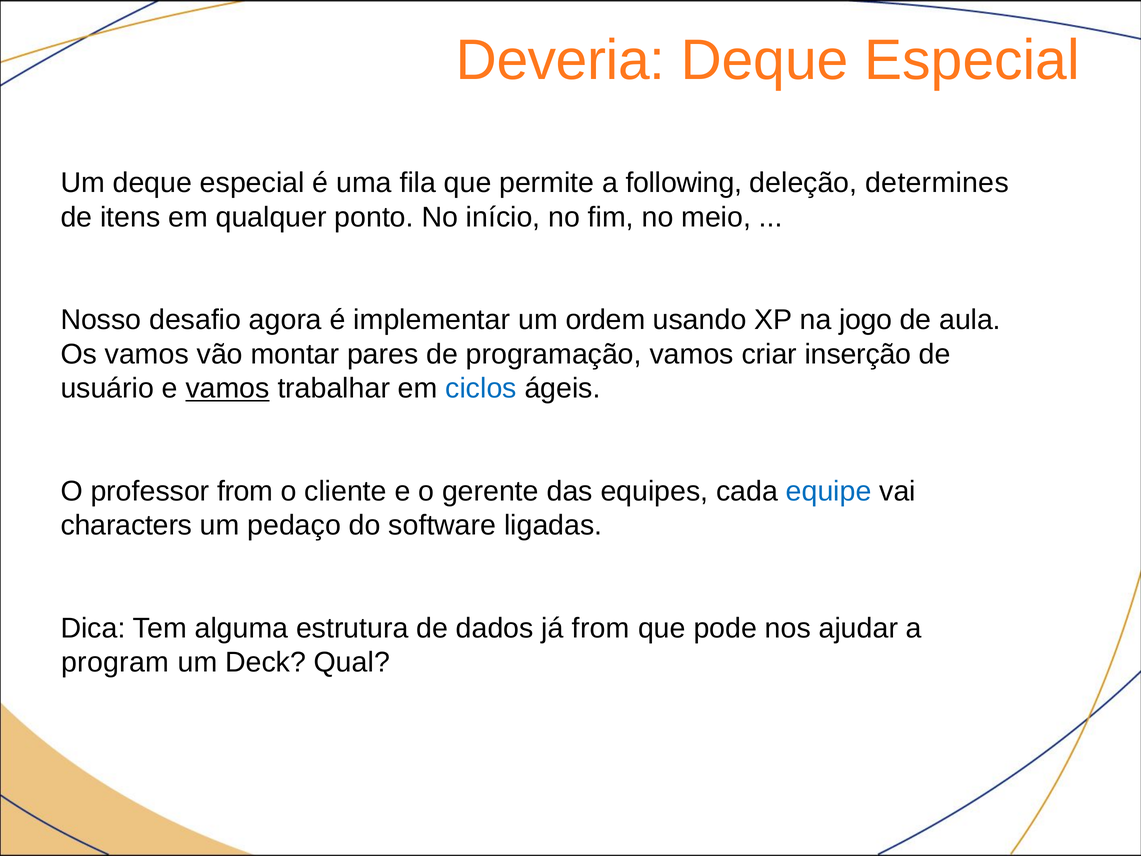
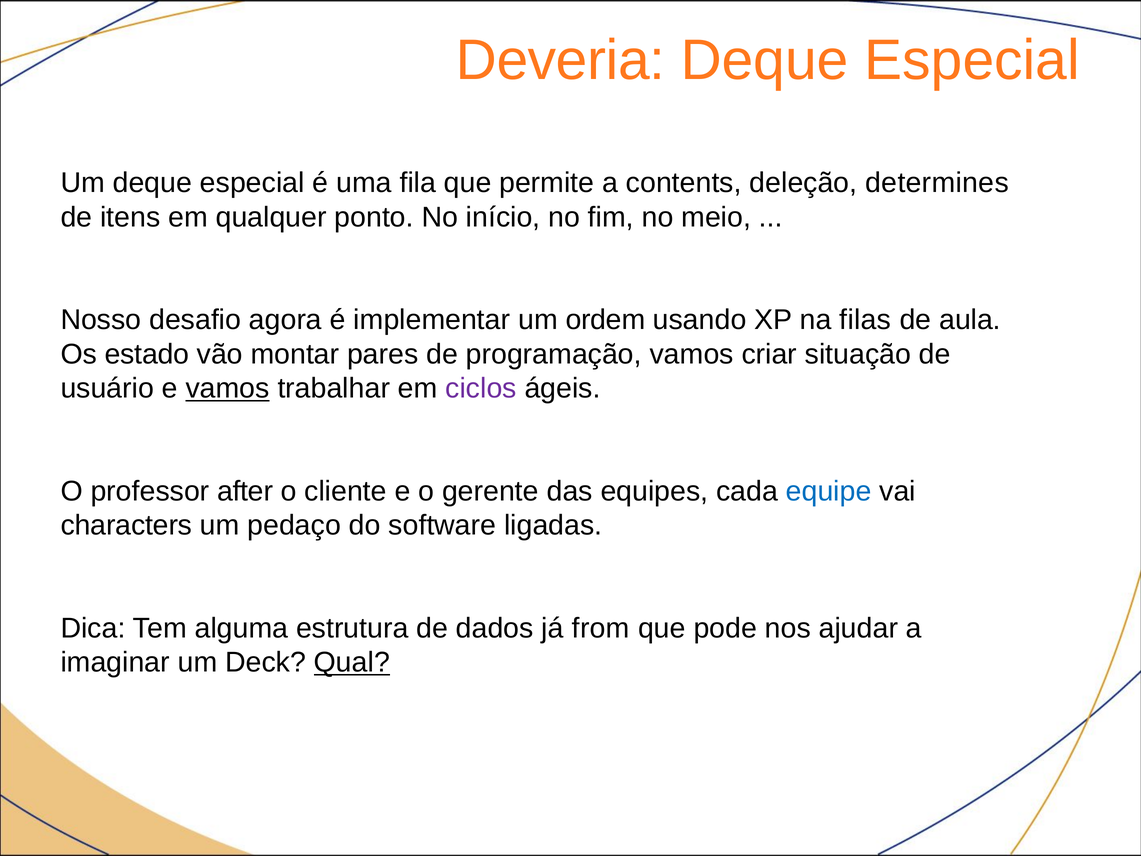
following: following -> contents
jogo: jogo -> filas
Os vamos: vamos -> estado
inserção: inserção -> situação
ciclos colour: blue -> purple
professor from: from -> after
program: program -> imaginar
Qual underline: none -> present
